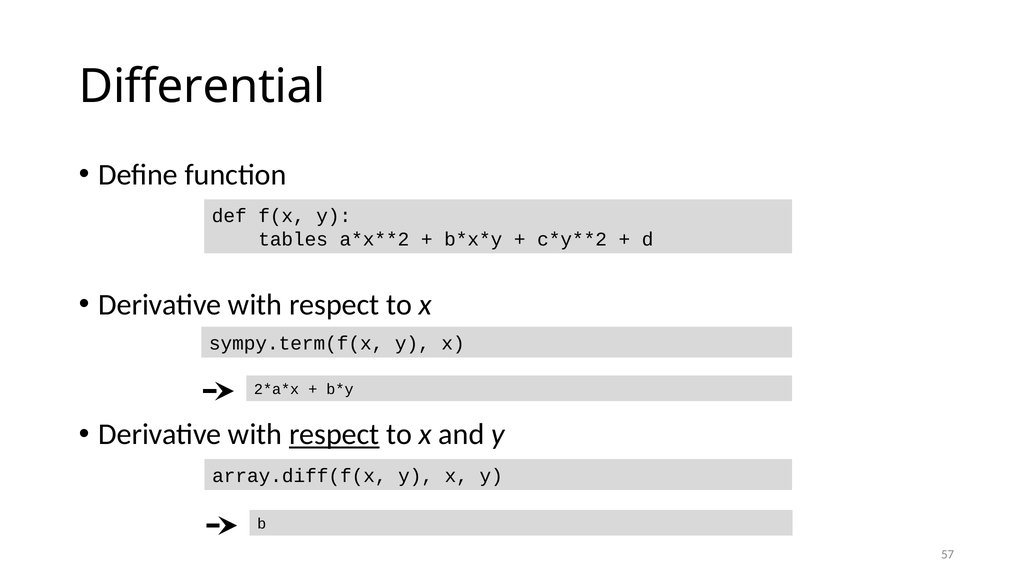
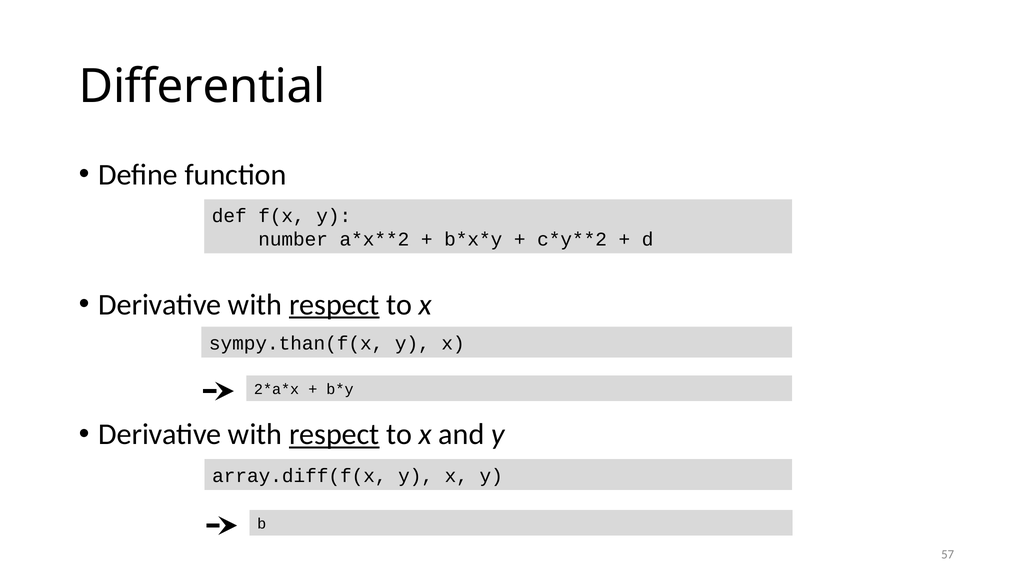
tables: tables -> number
respect at (334, 305) underline: none -> present
sympy.term(f(x: sympy.term(f(x -> sympy.than(f(x
